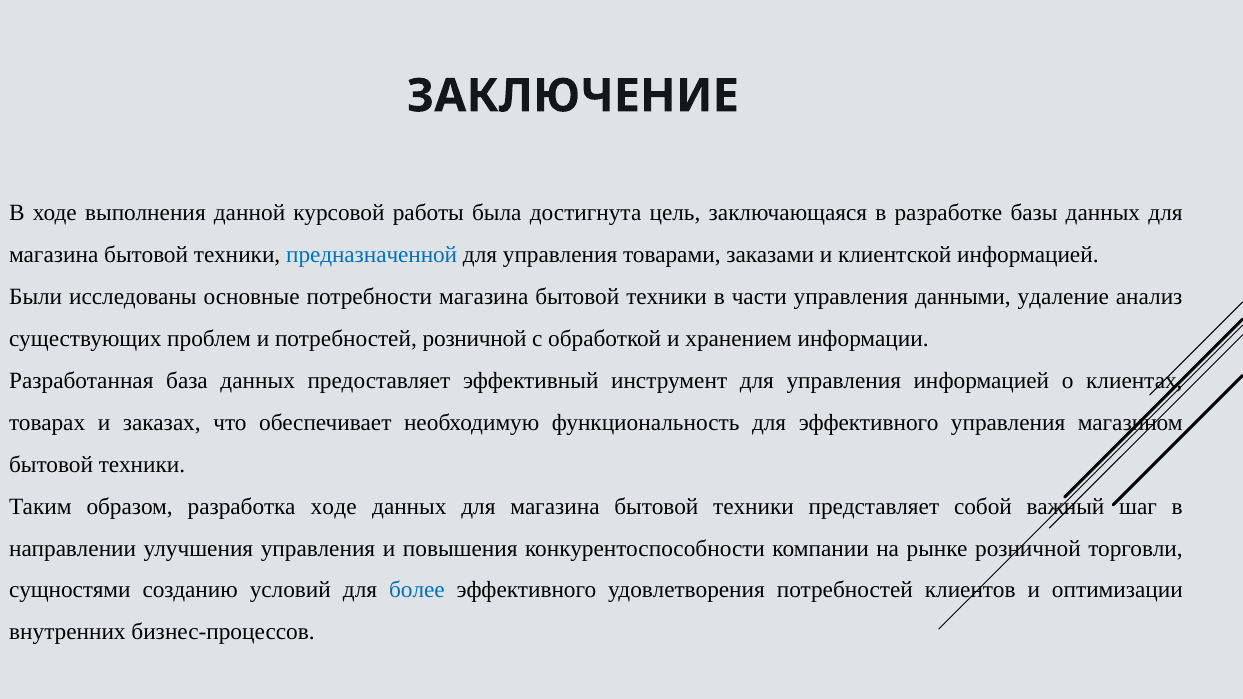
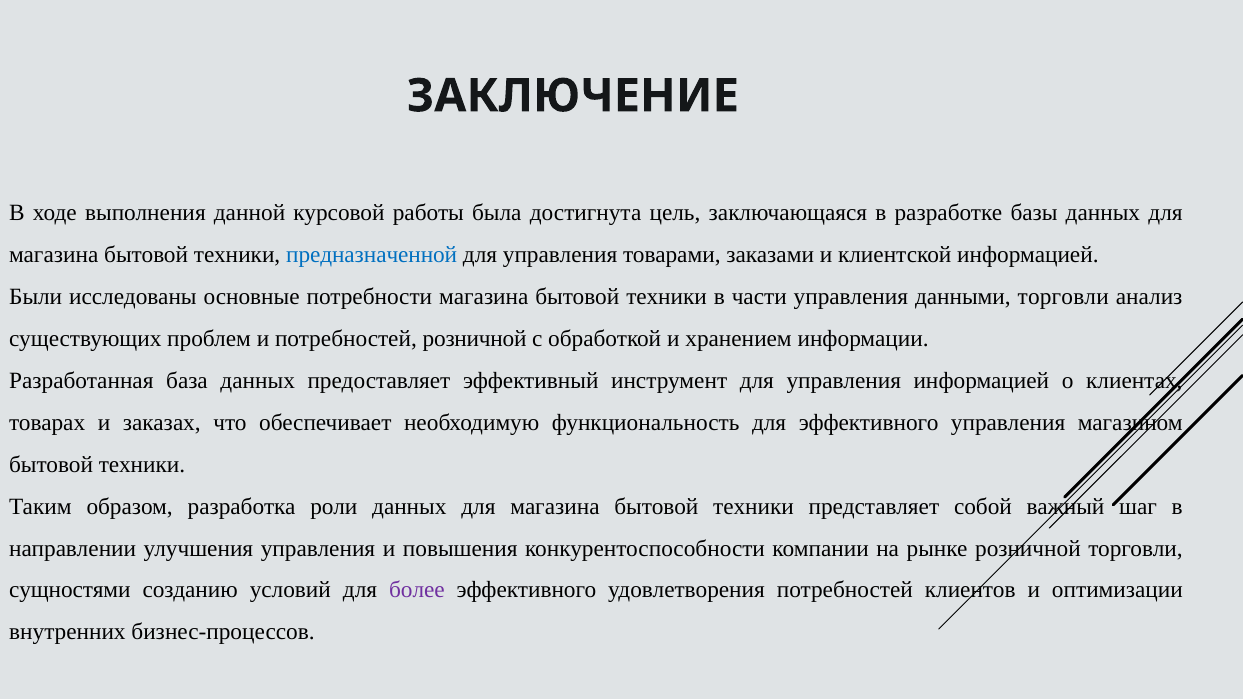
данными удаление: удаление -> торговли
разработка ходе: ходе -> роли
более colour: blue -> purple
